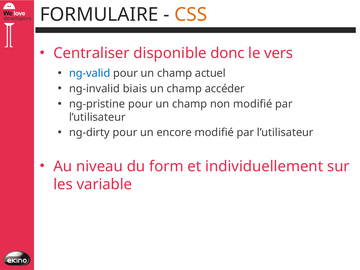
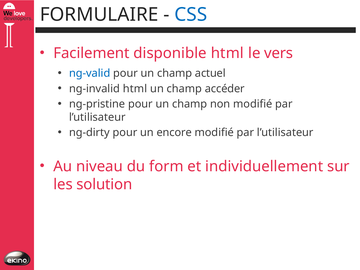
CSS colour: orange -> blue
Centraliser: Centraliser -> Facilement
disponible donc: donc -> html
ng-invalid biais: biais -> html
variable: variable -> solution
